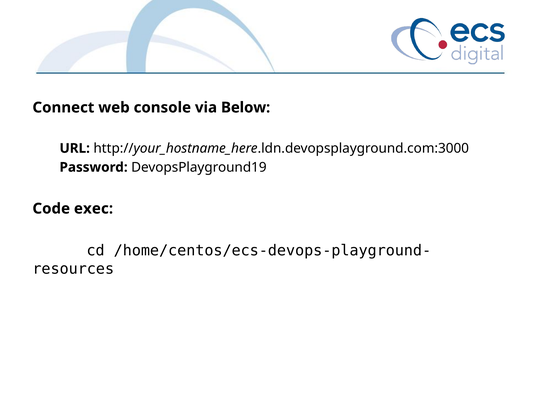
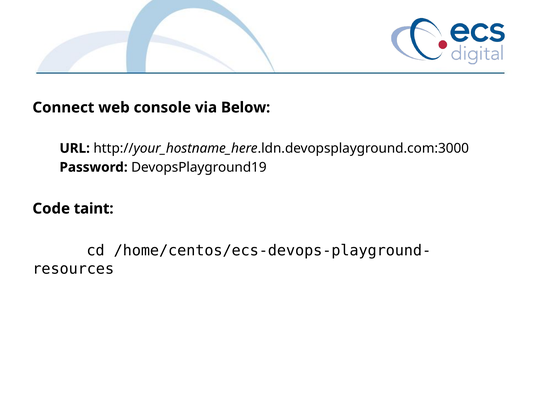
exec: exec -> taint
